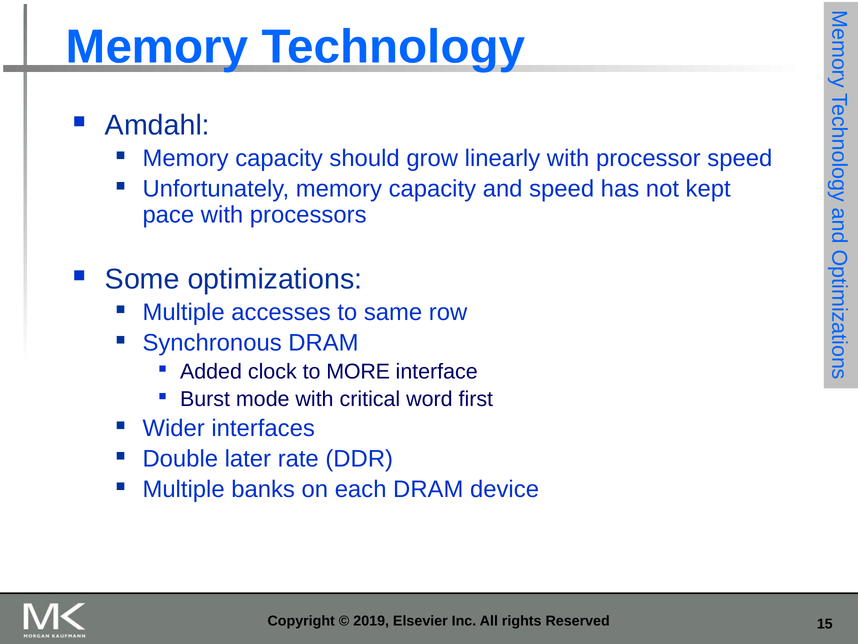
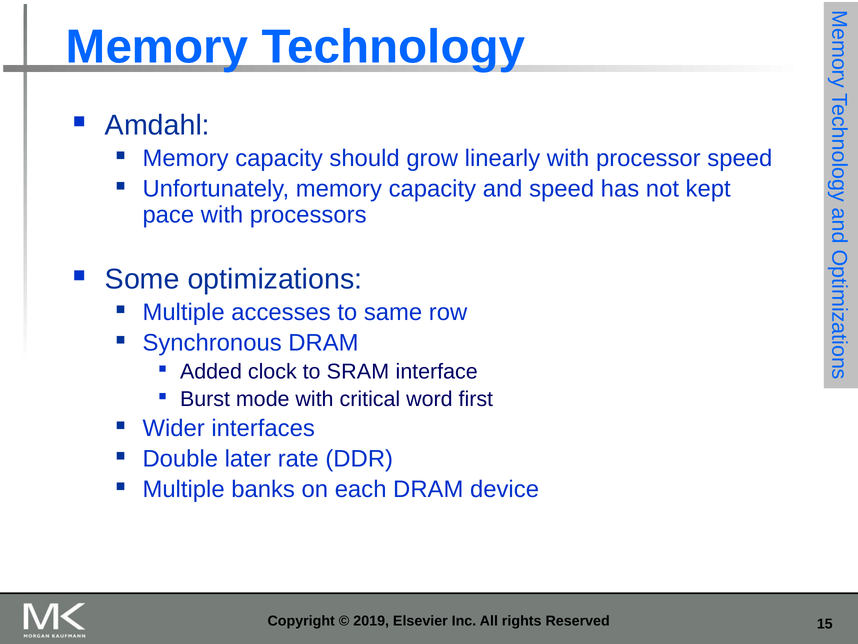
MORE: MORE -> SRAM
